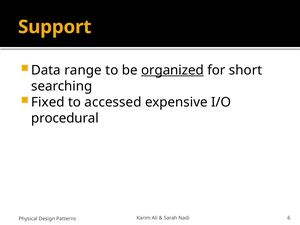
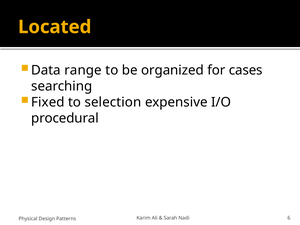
Support: Support -> Located
organized underline: present -> none
short: short -> cases
accessed: accessed -> selection
